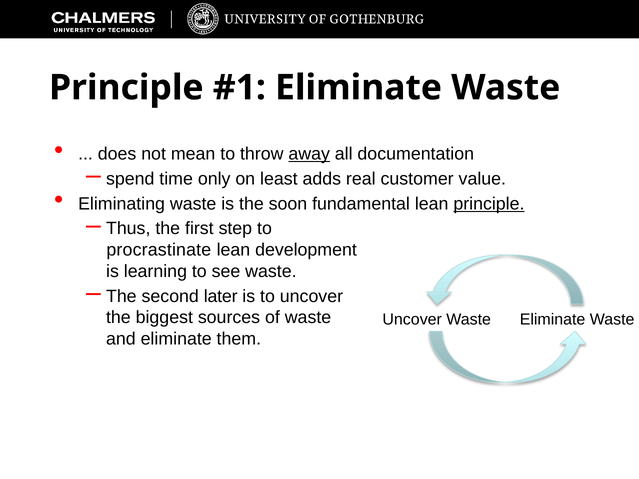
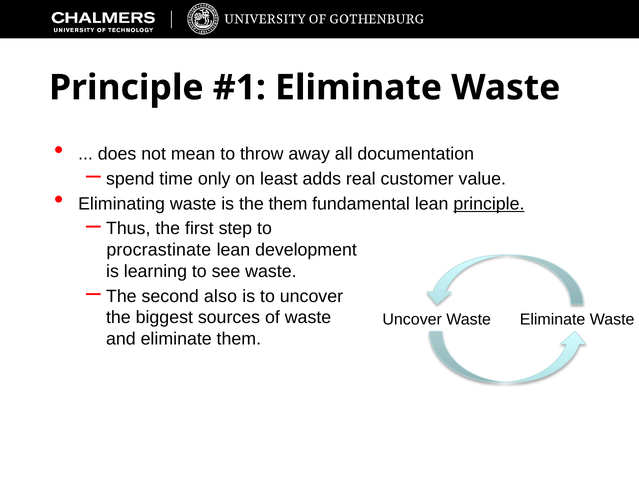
away underline: present -> none
the soon: soon -> them
later: later -> also
